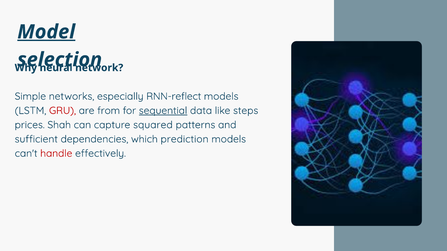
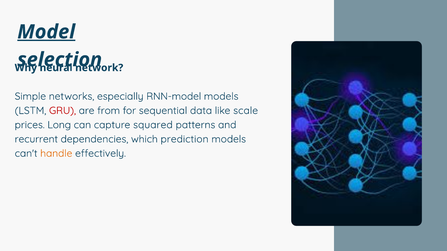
RNN-reflect: RNN-reflect -> RNN-model
sequential underline: present -> none
steps: steps -> scale
Shah: Shah -> Long
sufficient: sufficient -> recurrent
handle colour: red -> orange
